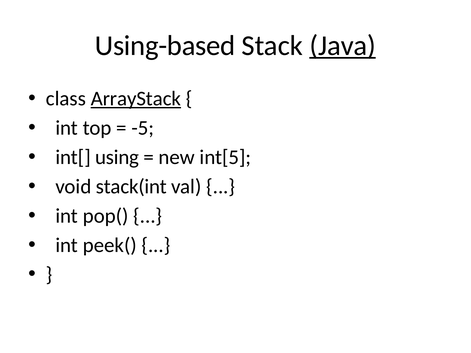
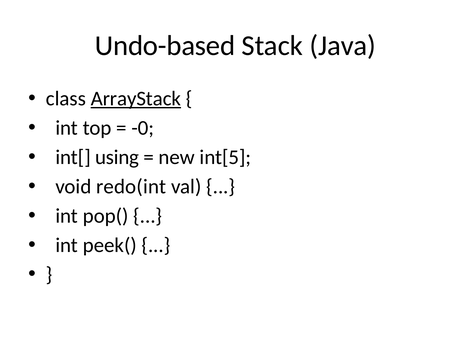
Using-based: Using-based -> Undo-based
Java underline: present -> none
-5: -5 -> -0
stack(int: stack(int -> redo(int
